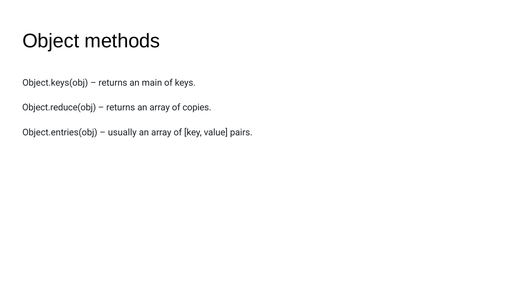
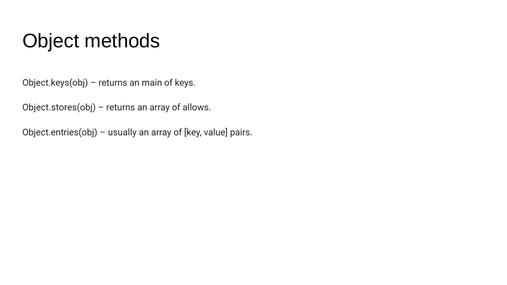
Object.reduce(obj: Object.reduce(obj -> Object.stores(obj
copies: copies -> allows
